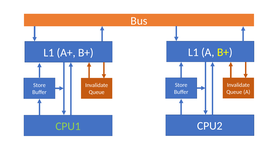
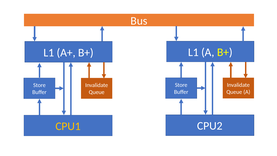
CPU1 colour: light green -> yellow
